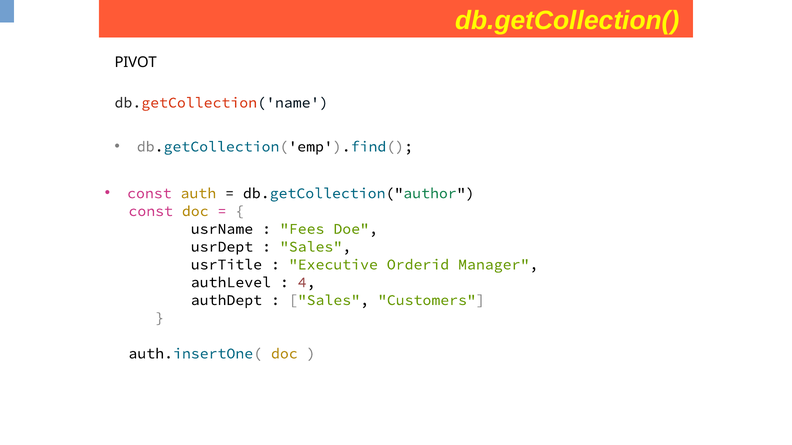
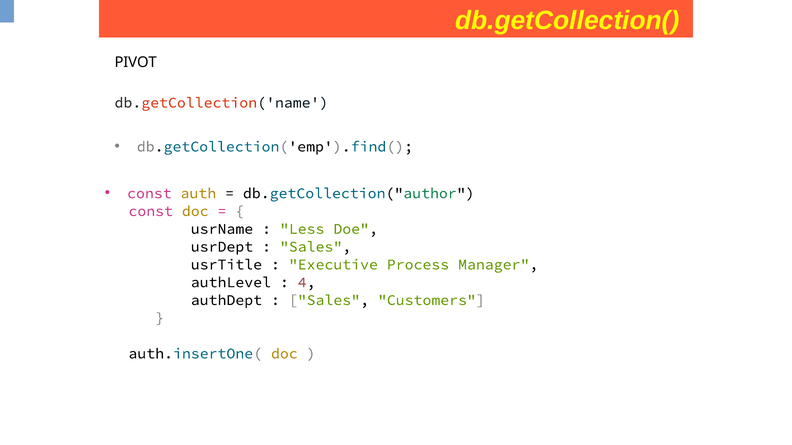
Fees: Fees -> Less
Orderid: Orderid -> Process
